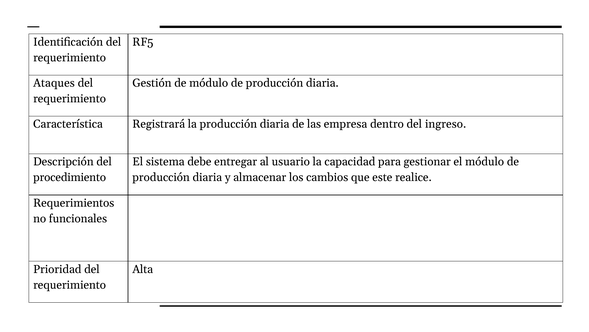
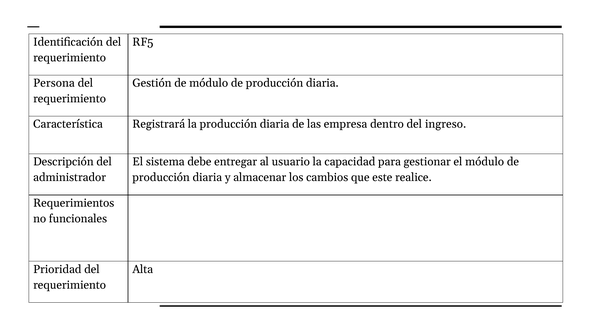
Ataques: Ataques -> Persona
procedimiento: procedimiento -> administrador
